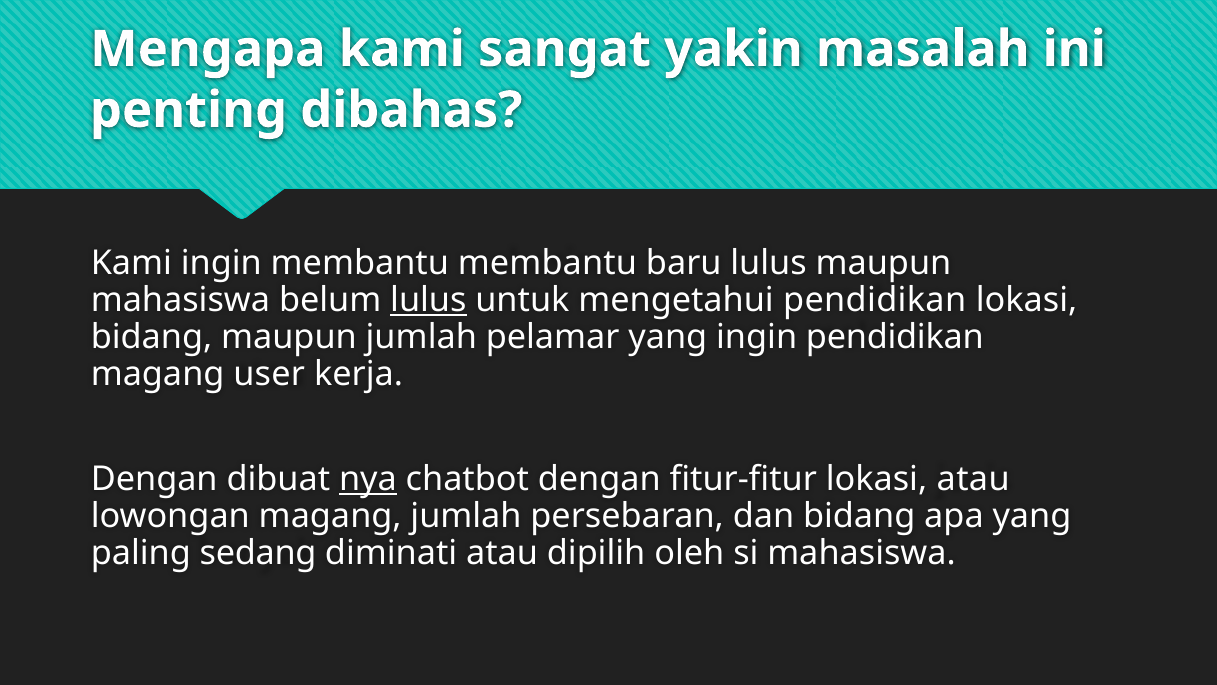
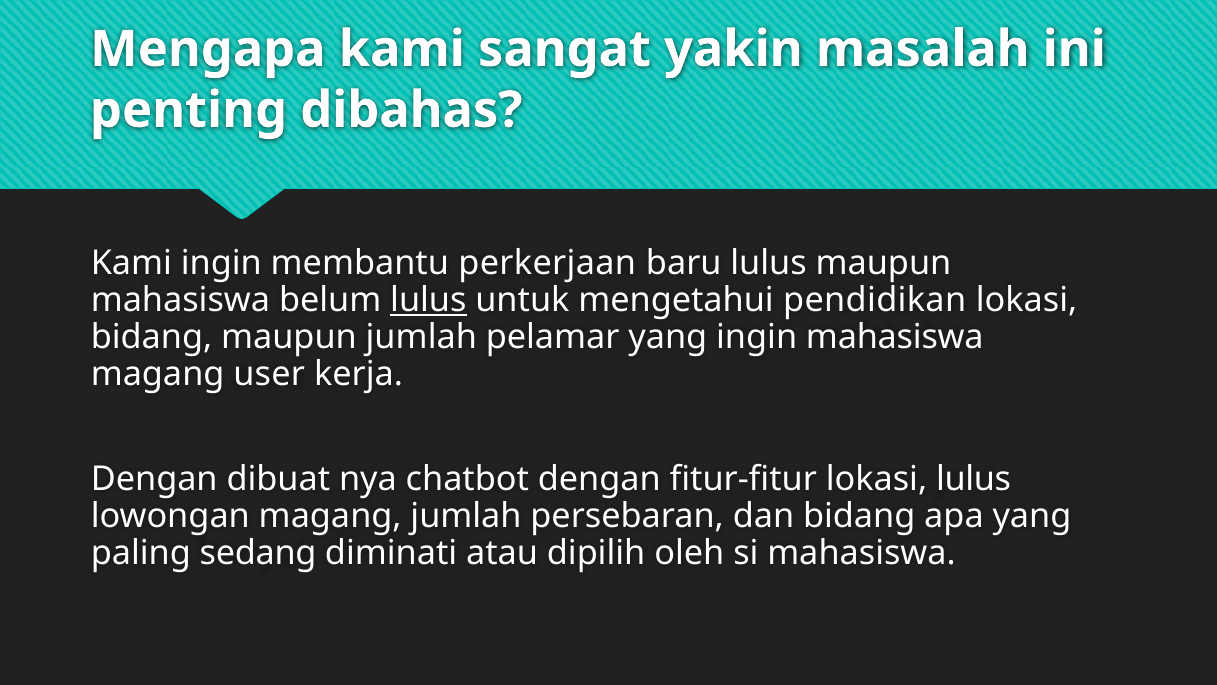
membantu membantu: membantu -> perkerjaan
ingin pendidikan: pendidikan -> mahasiswa
nya underline: present -> none
lokasi atau: atau -> lulus
